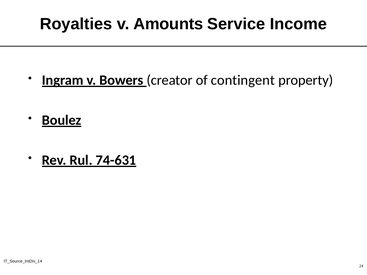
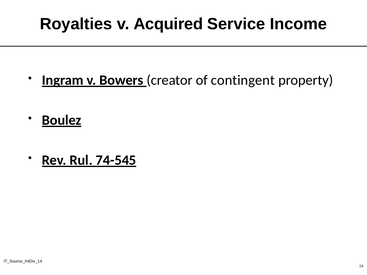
Amounts: Amounts -> Acquired
74-631: 74-631 -> 74-545
